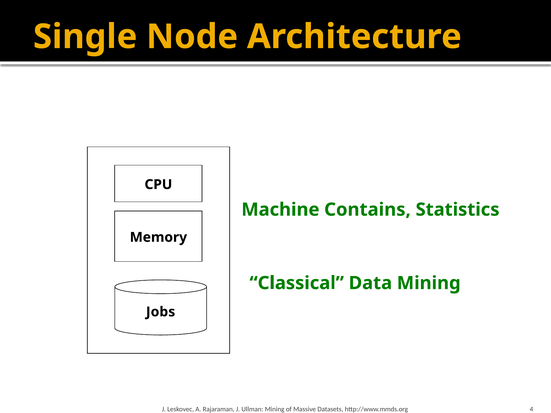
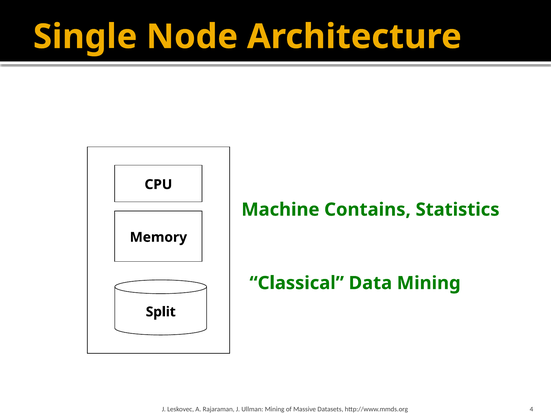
Jobs: Jobs -> Split
